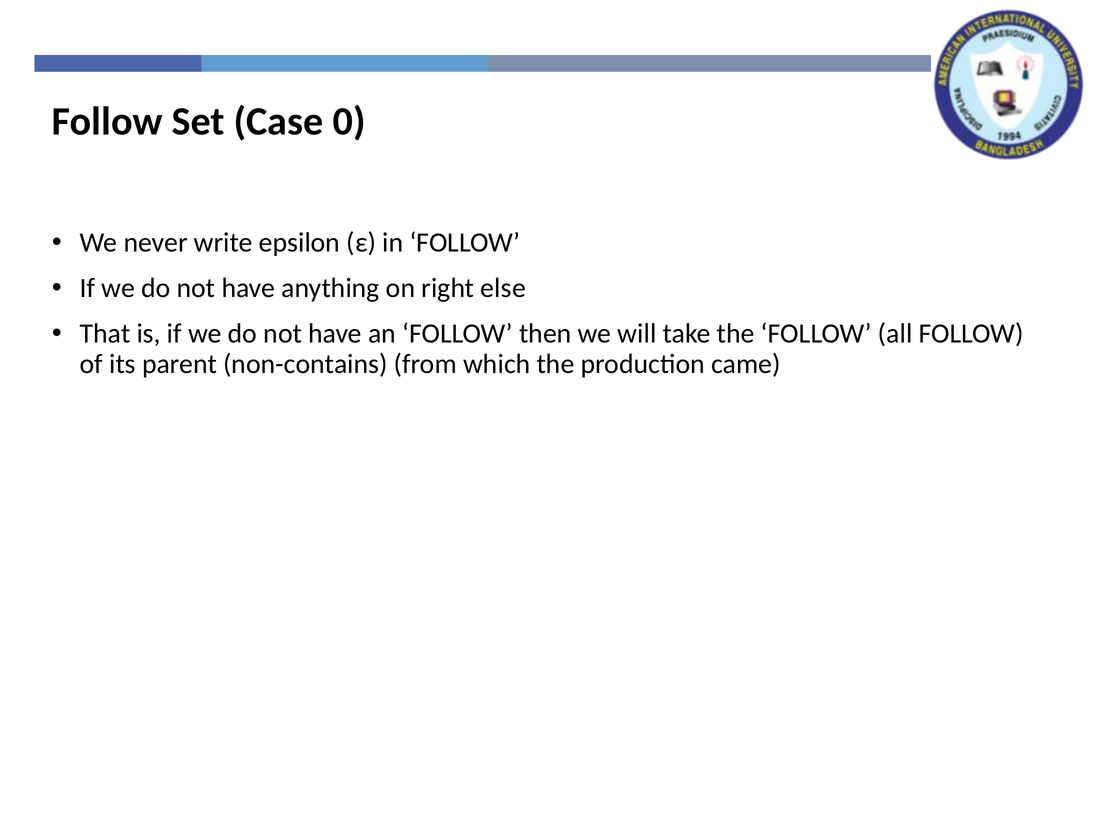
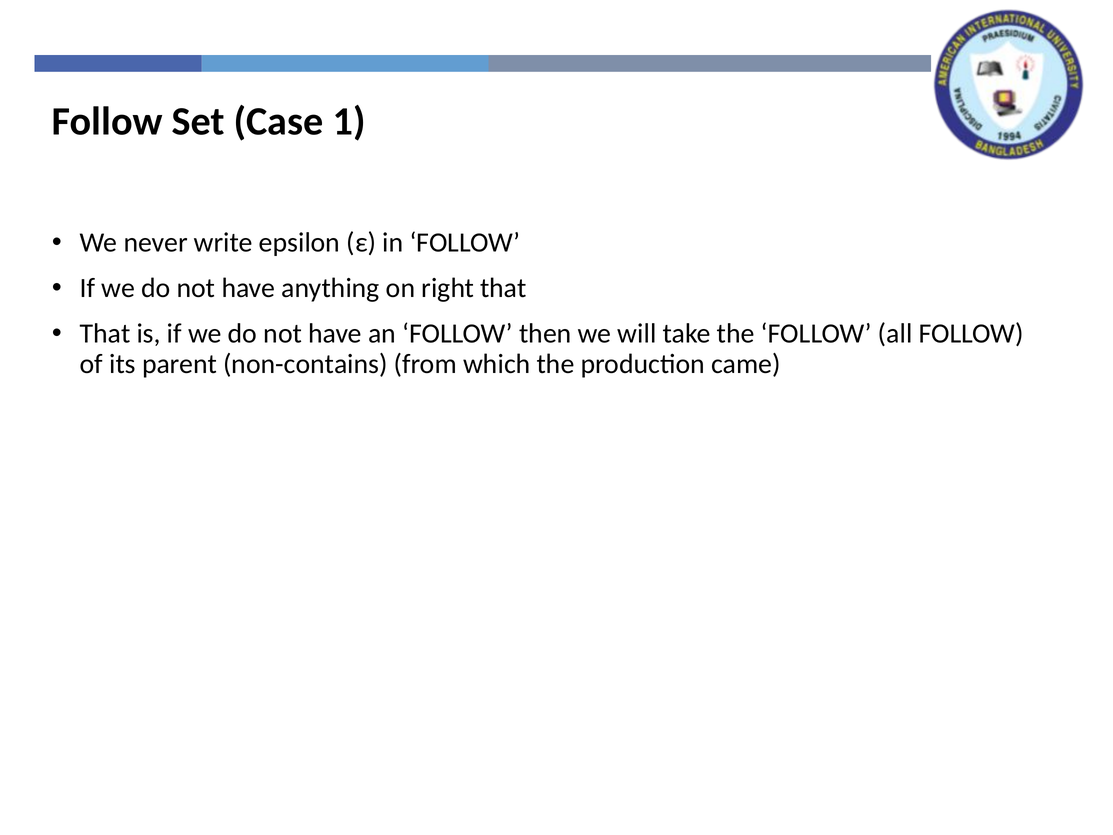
0: 0 -> 1
right else: else -> that
